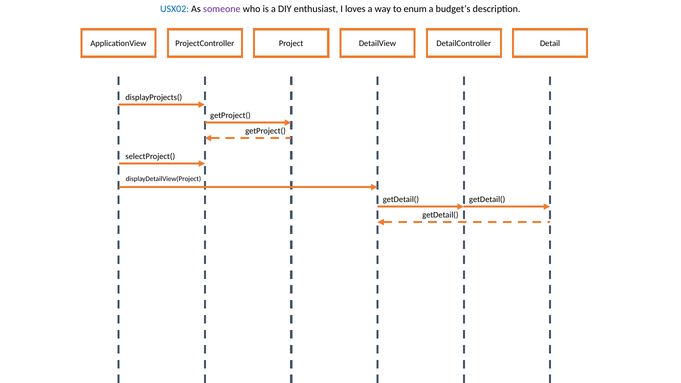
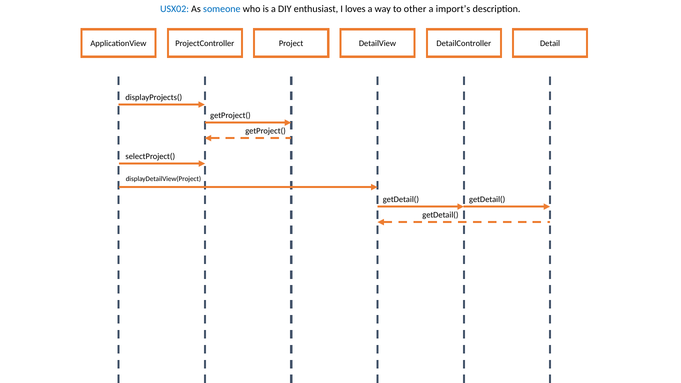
someone colour: purple -> blue
enum: enum -> other
budget’s: budget’s -> import’s
